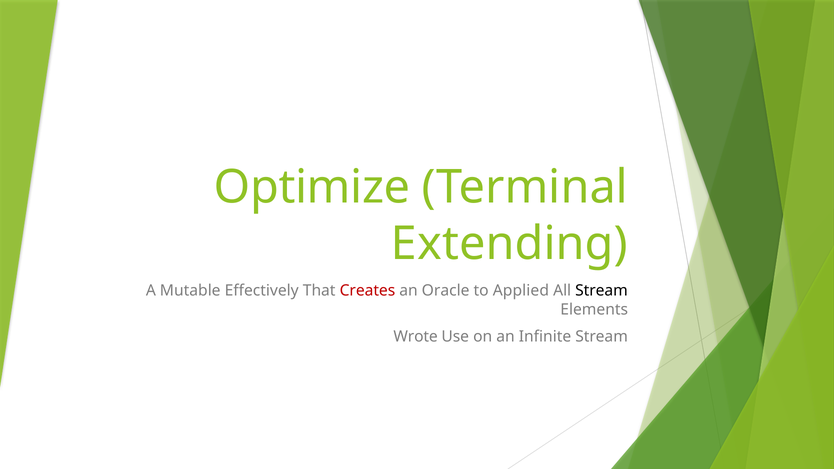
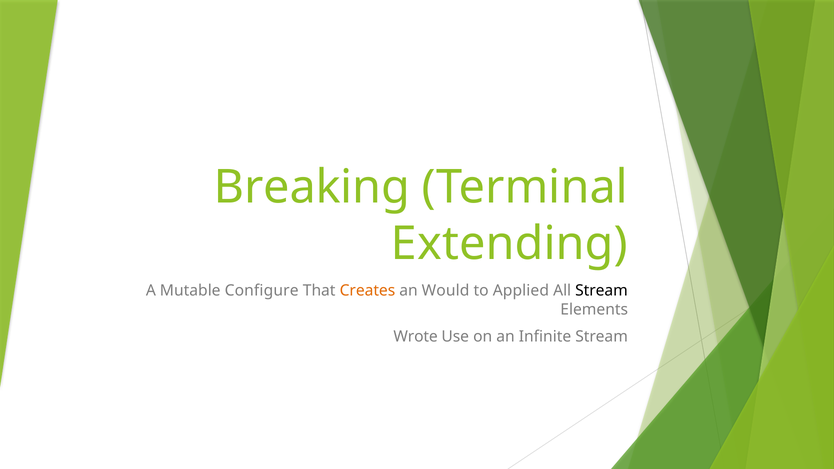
Optimize: Optimize -> Breaking
Effectively: Effectively -> Configure
Creates colour: red -> orange
Oracle: Oracle -> Would
